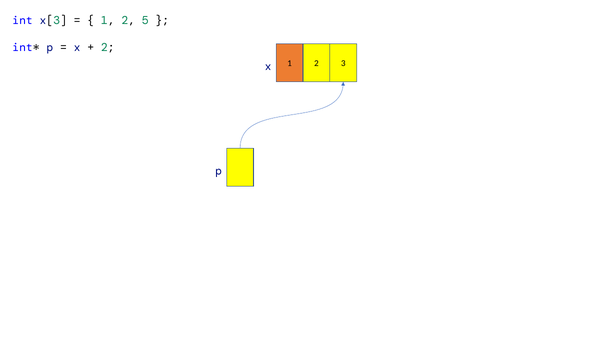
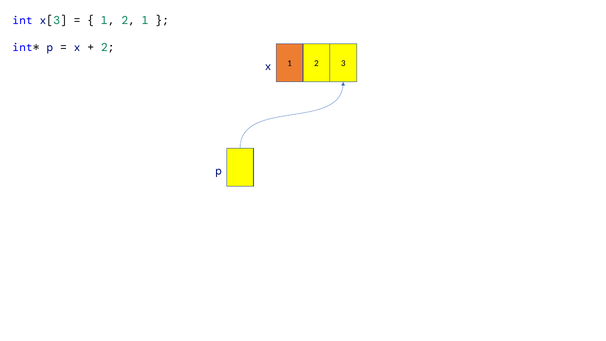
1 2 5: 5 -> 1
